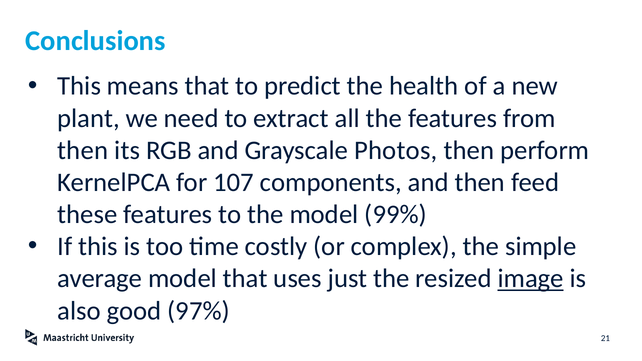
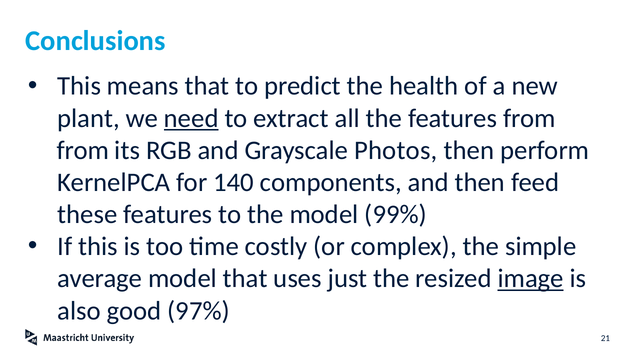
need underline: none -> present
then at (83, 150): then -> from
107: 107 -> 140
